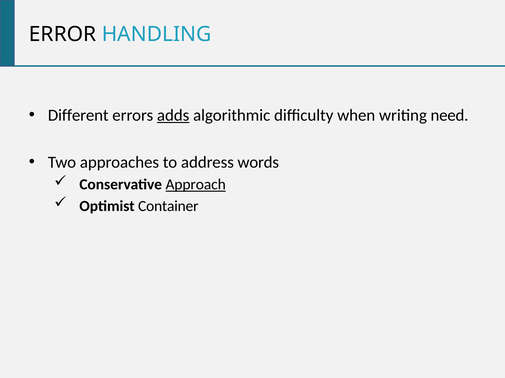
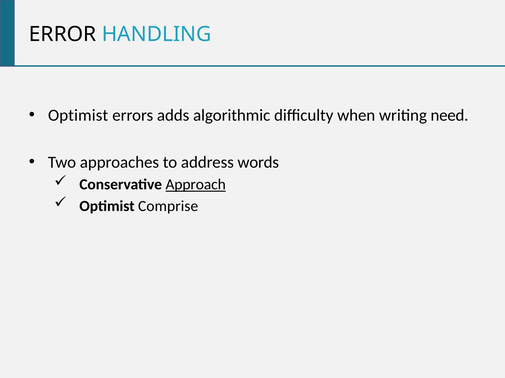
Different at (78, 115): Different -> Optimist
adds underline: present -> none
Container: Container -> Comprise
